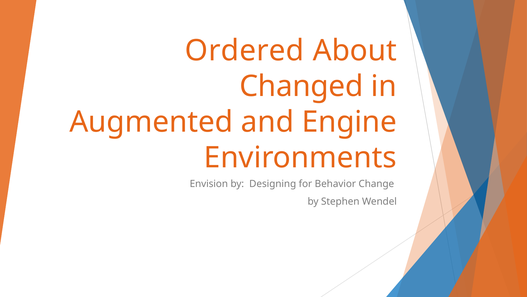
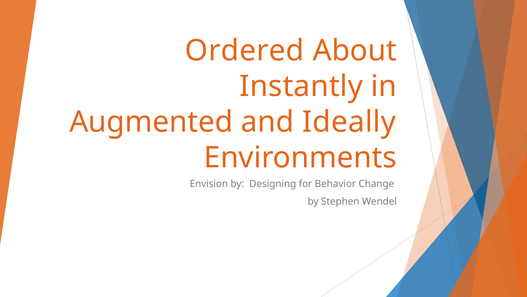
Changed: Changed -> Instantly
Engine: Engine -> Ideally
